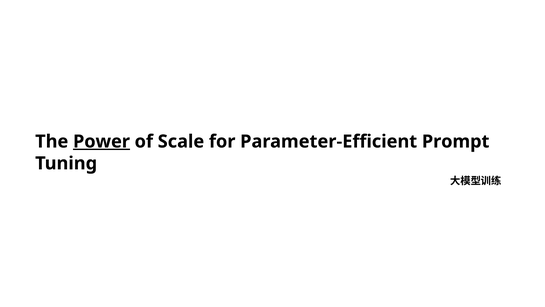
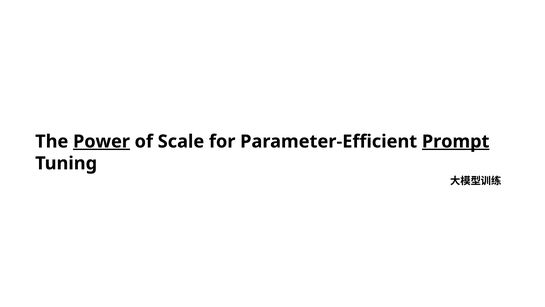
Prompt underline: none -> present
